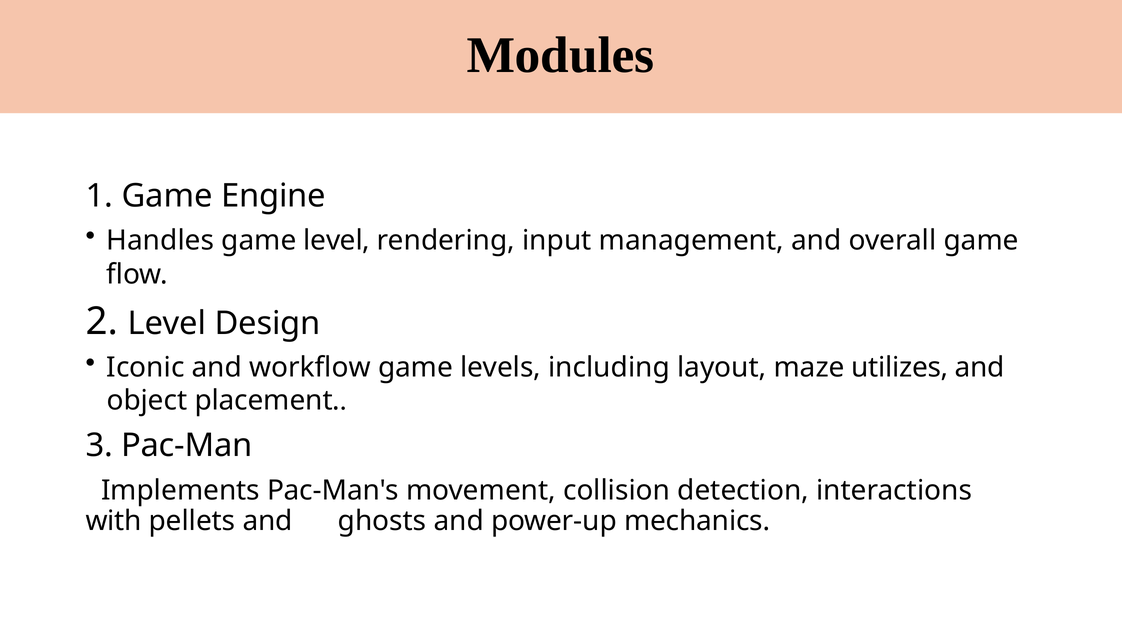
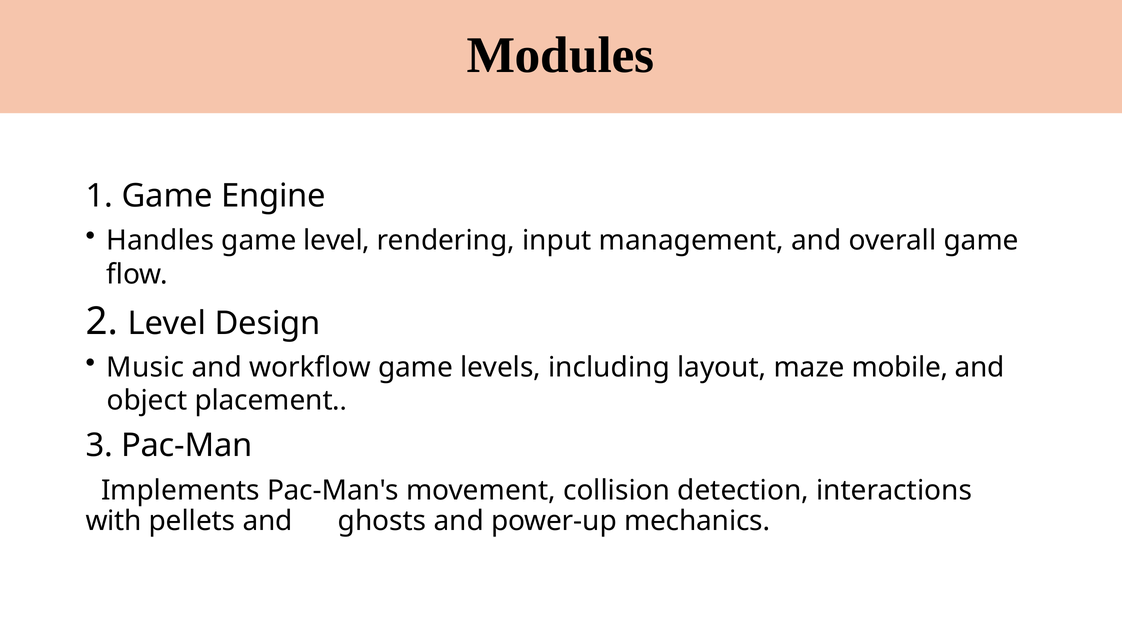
Iconic: Iconic -> Music
utilizes: utilizes -> mobile
